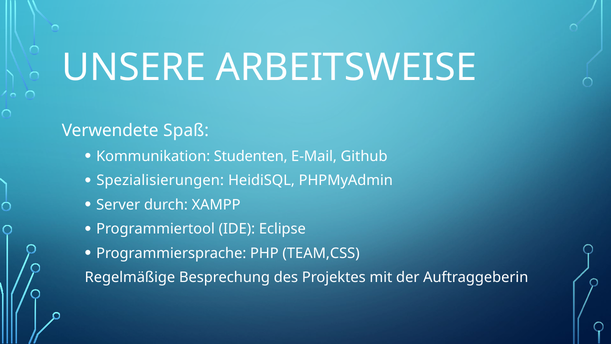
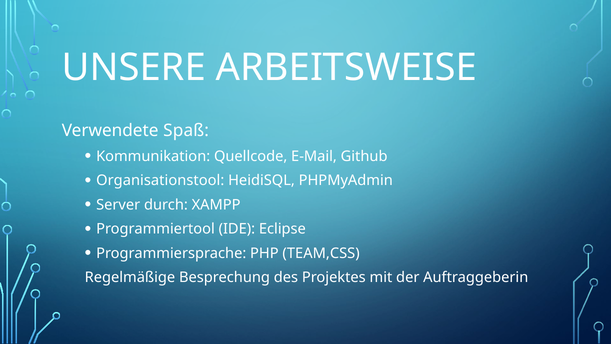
Studenten: Studenten -> Quellcode
Spezialisierungen: Spezialisierungen -> Organisationstool
